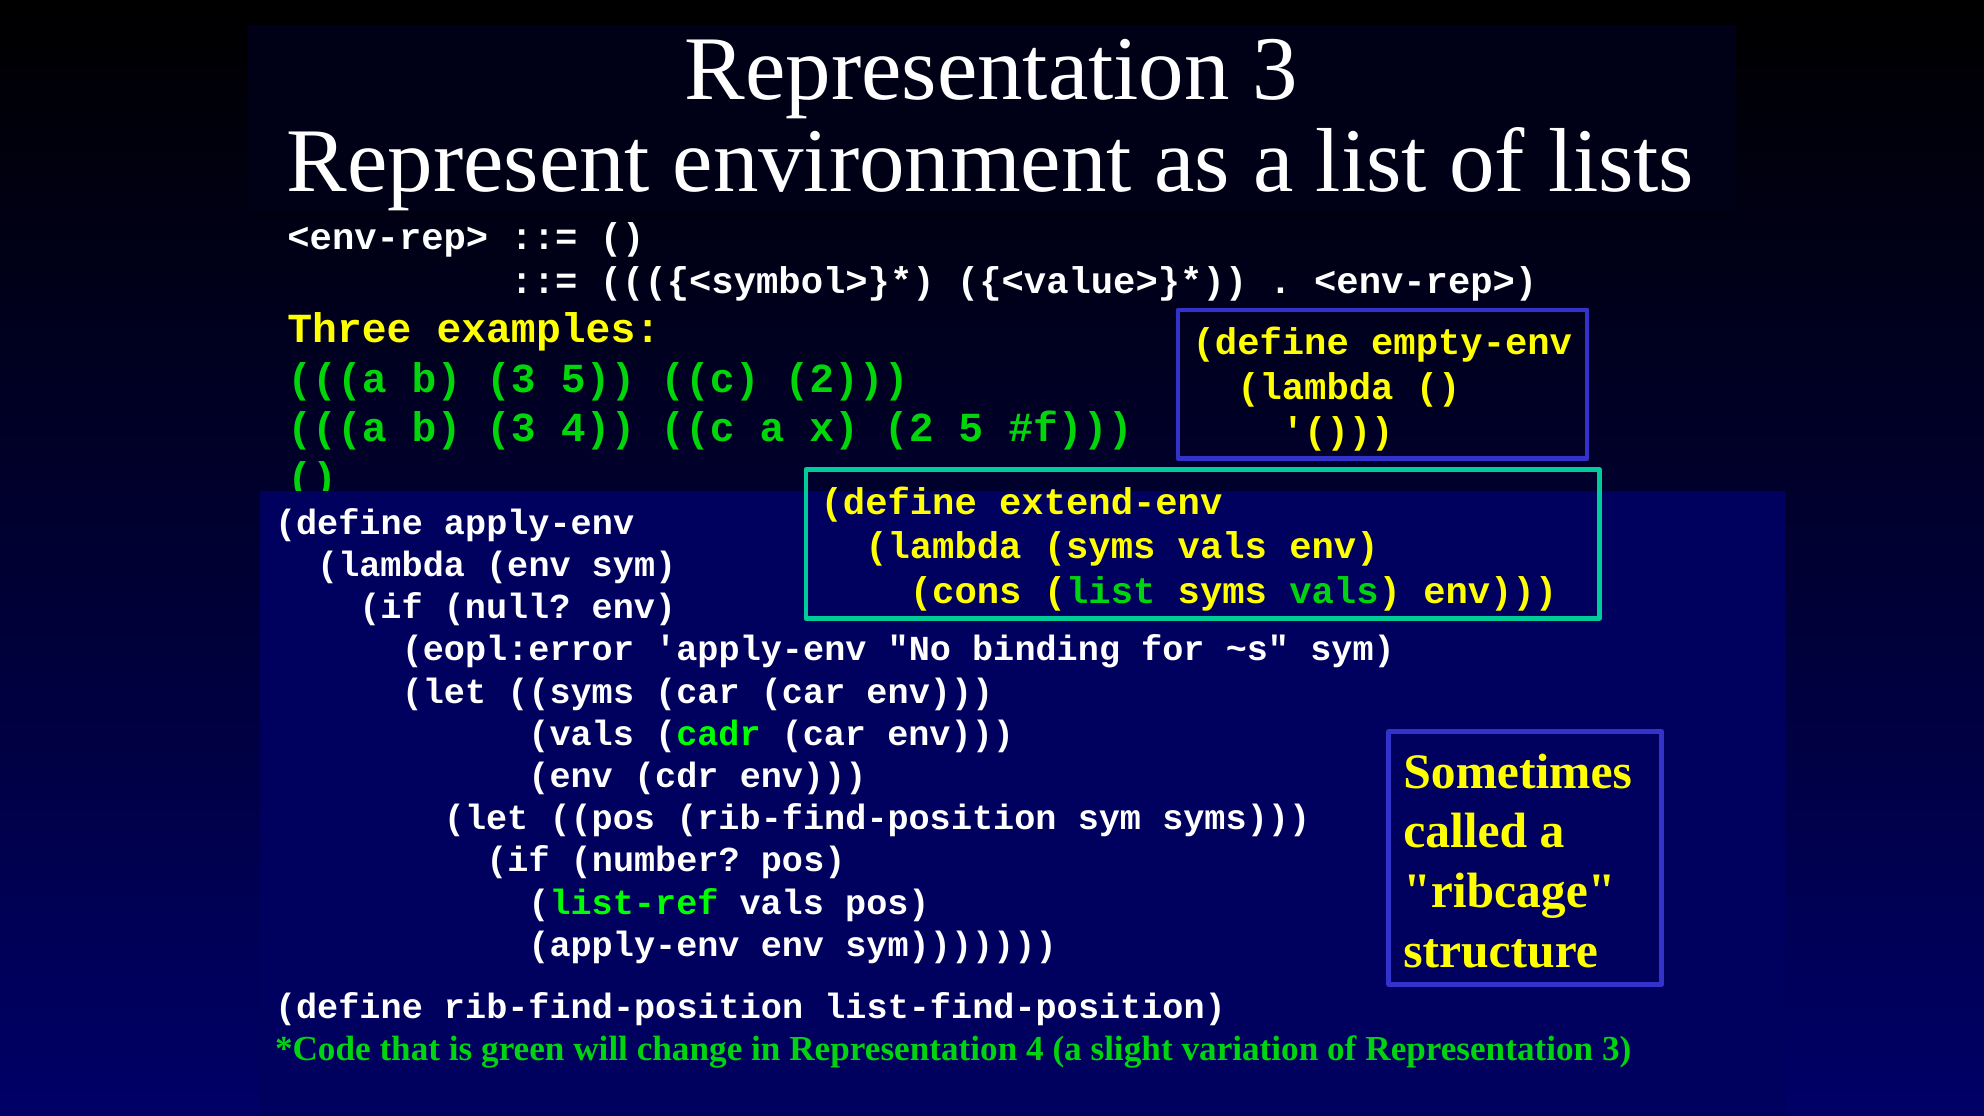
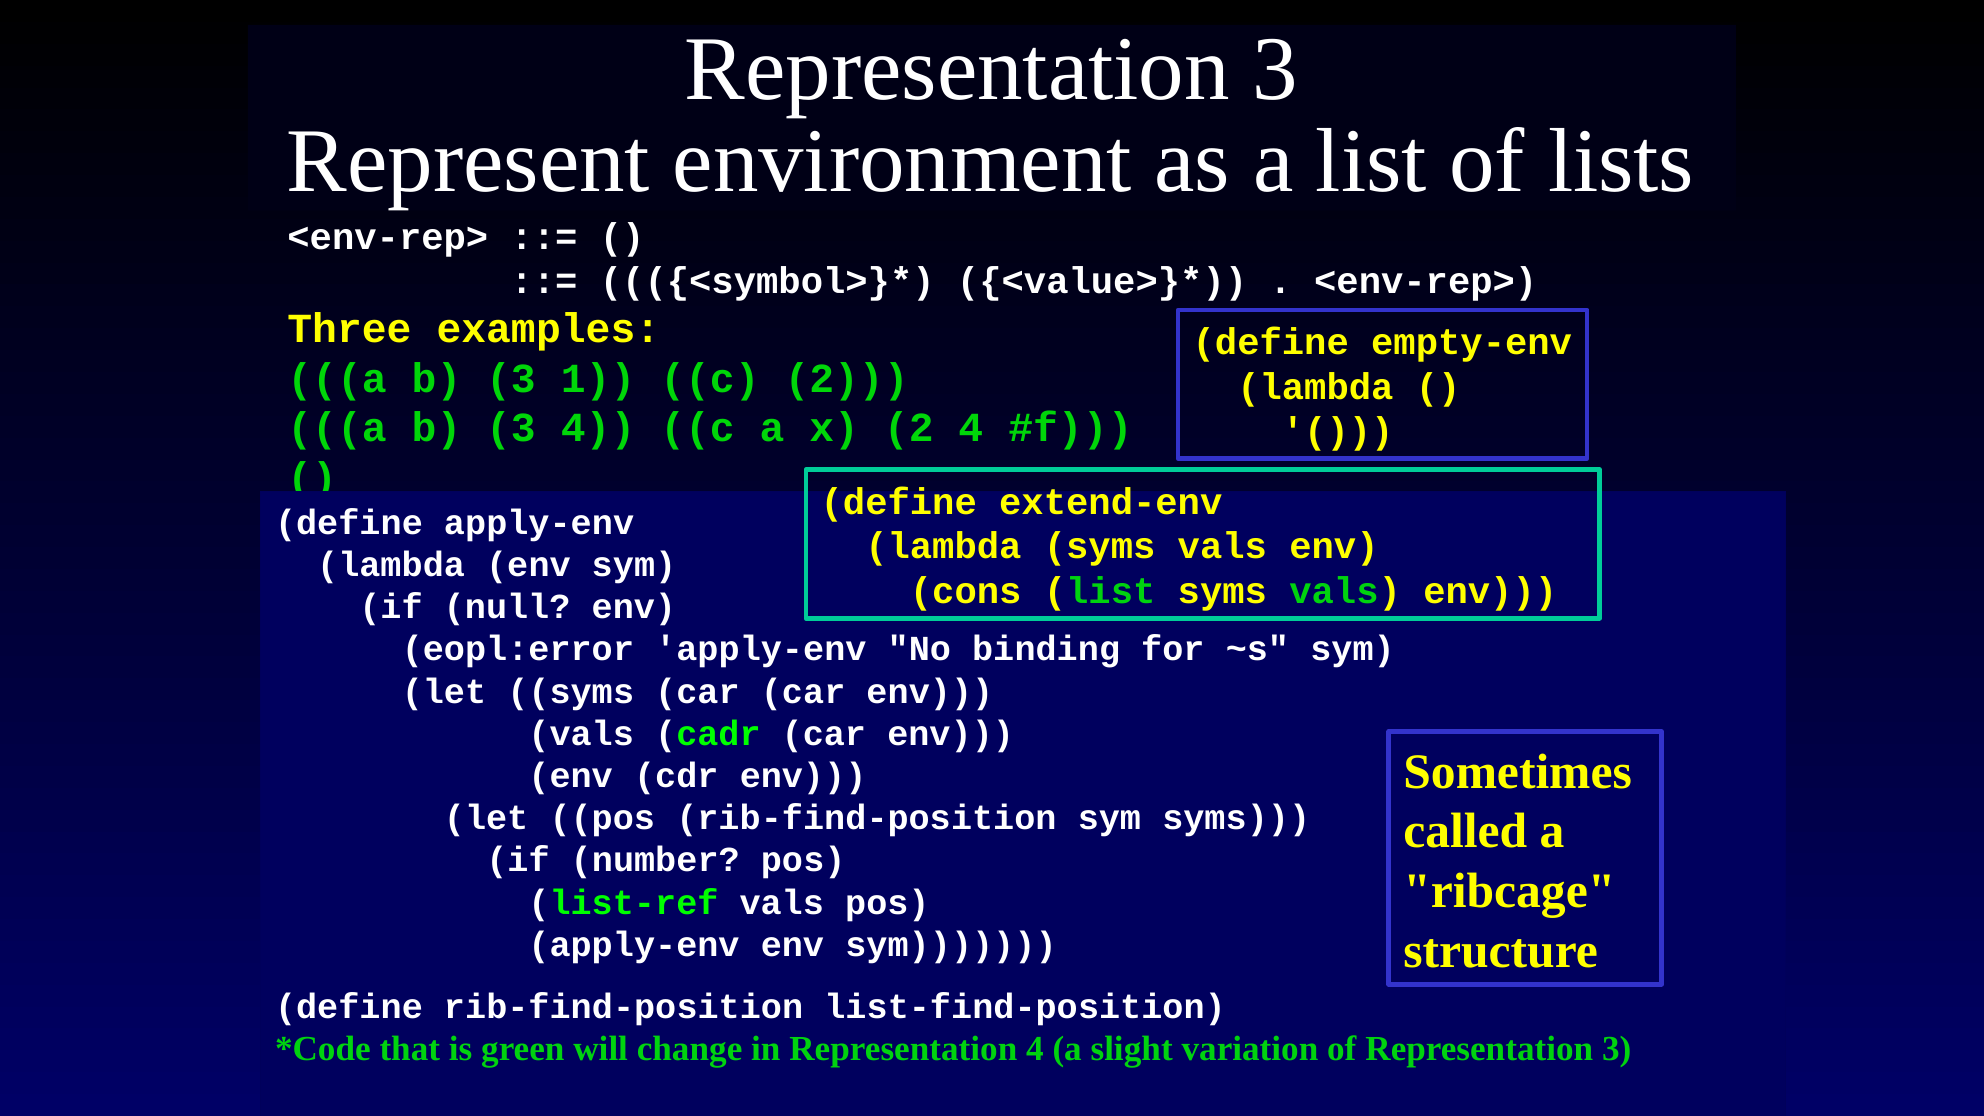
3 5: 5 -> 1
2 5: 5 -> 4
